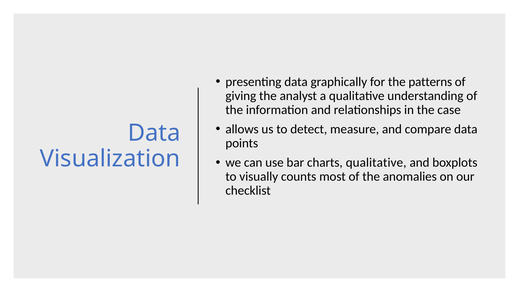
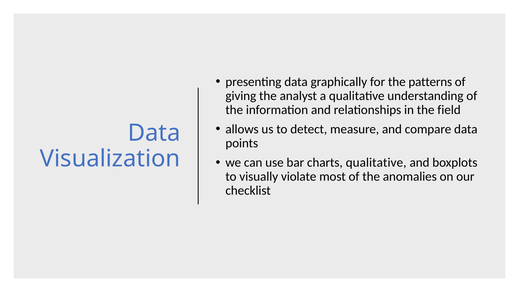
case: case -> field
counts: counts -> violate
